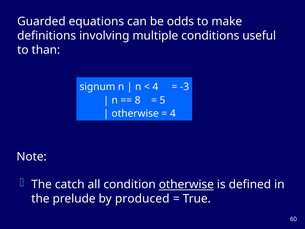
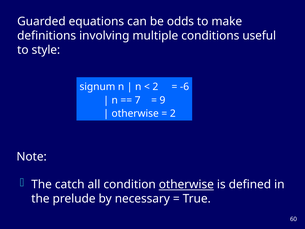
than: than -> style
4 at (155, 87): 4 -> 2
-3: -3 -> -6
8: 8 -> 7
5: 5 -> 9
4 at (173, 113): 4 -> 2
produced: produced -> necessary
